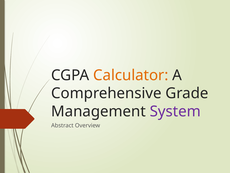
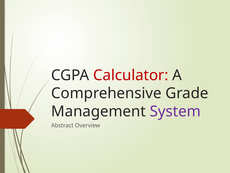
Calculator colour: orange -> red
